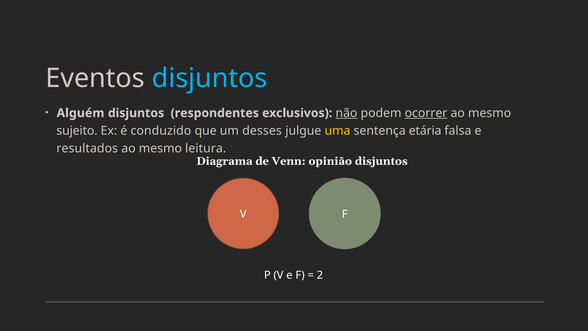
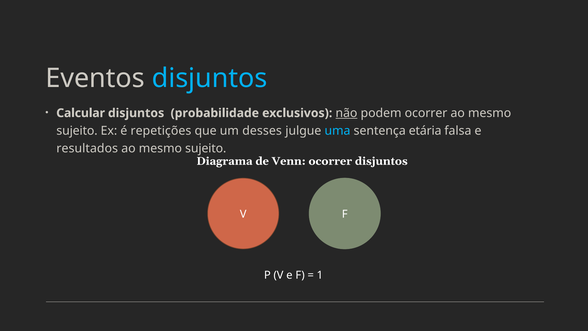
Alguém: Alguém -> Calcular
respondentes: respondentes -> probabilidade
ocorrer at (426, 113) underline: present -> none
conduzido: conduzido -> repetições
uma colour: yellow -> light blue
leitura at (206, 148): leitura -> sujeito
Venn opinião: opinião -> ocorrer
2: 2 -> 1
